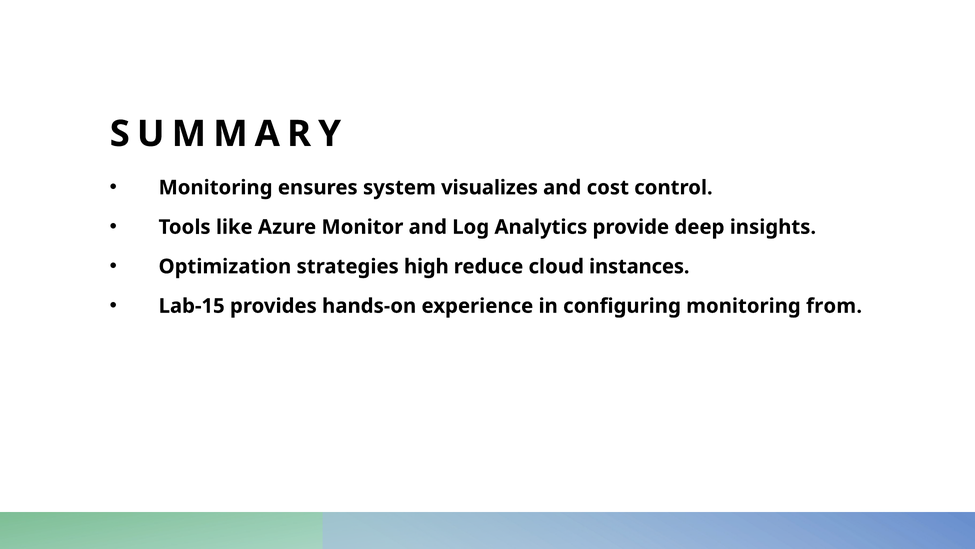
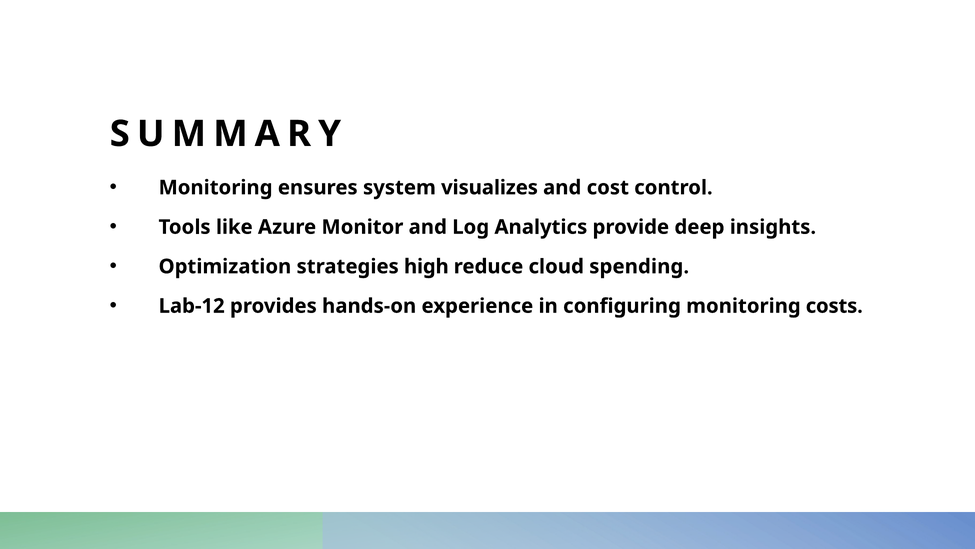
instances: instances -> spending
Lab-15: Lab-15 -> Lab-12
from: from -> costs
